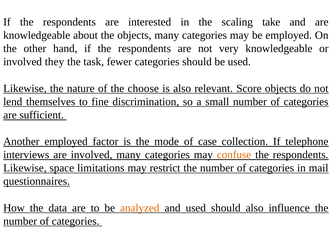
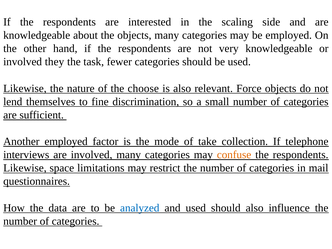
take: take -> side
Score: Score -> Force
case: case -> take
analyzed colour: orange -> blue
